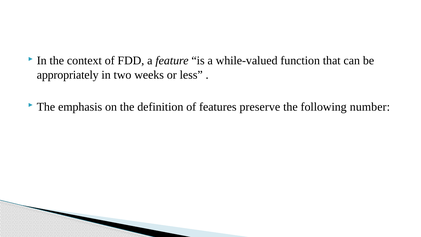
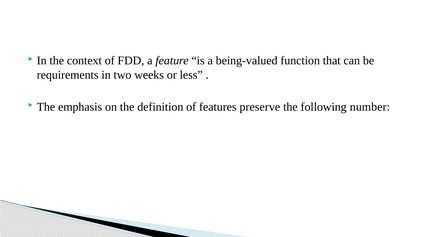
while-valued: while-valued -> being-valued
appropriately: appropriately -> requirements
